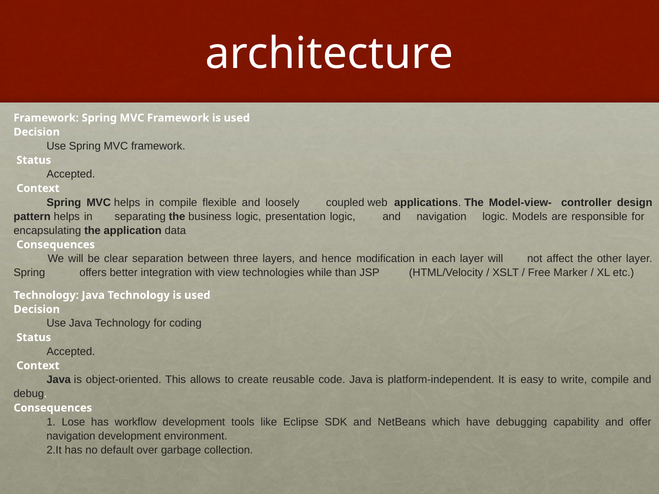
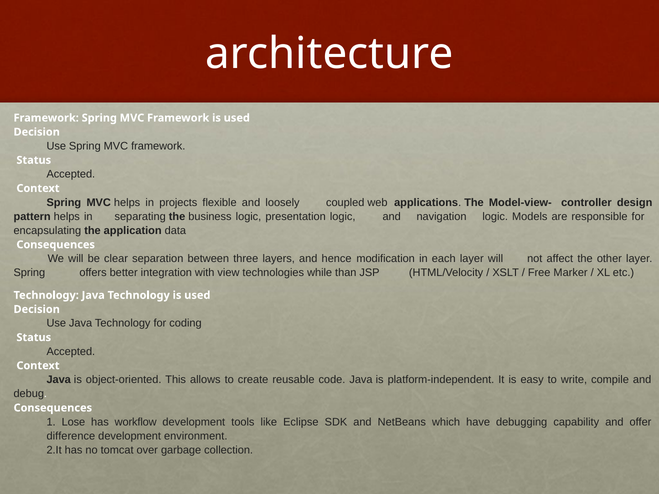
in compile: compile -> projects
navigation at (71, 436): navigation -> difference
default: default -> tomcat
